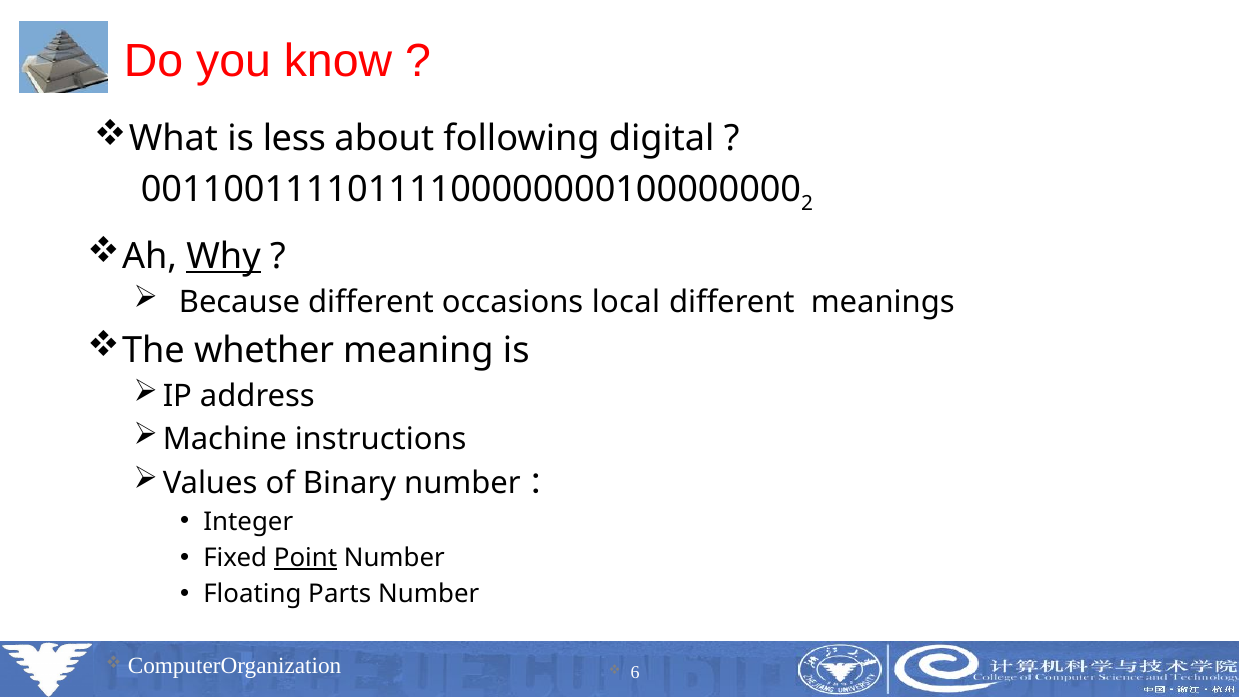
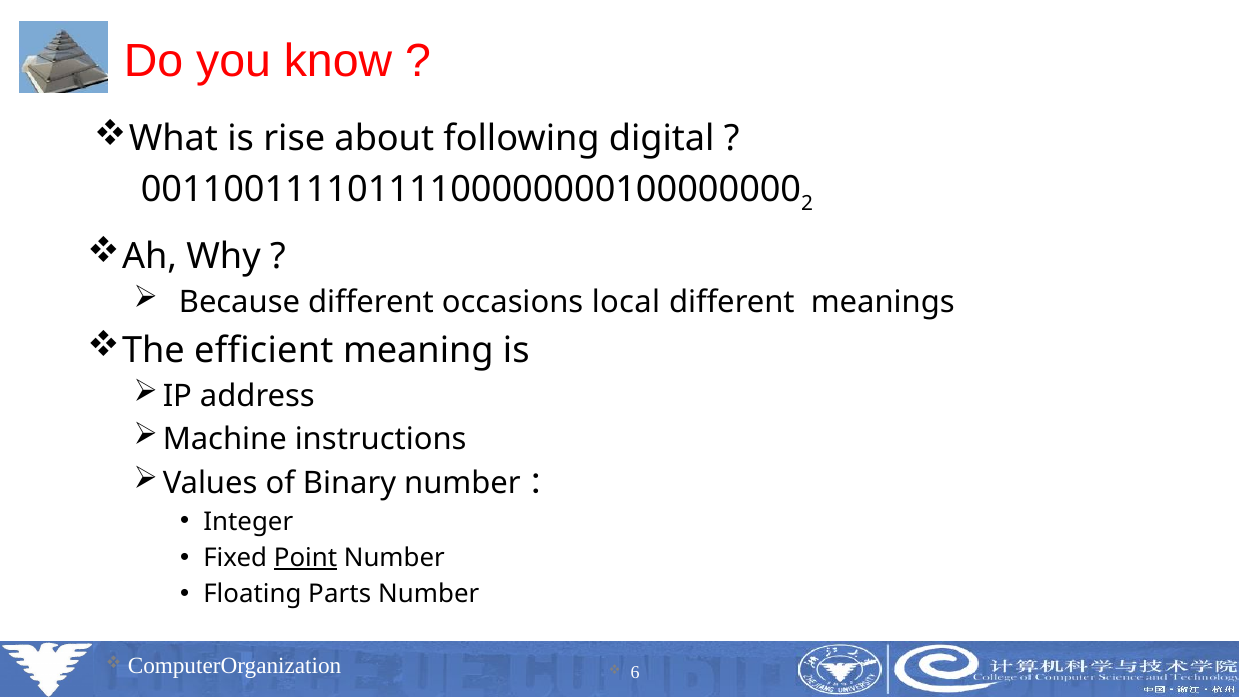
less: less -> rise
Why underline: present -> none
whether: whether -> efficient
